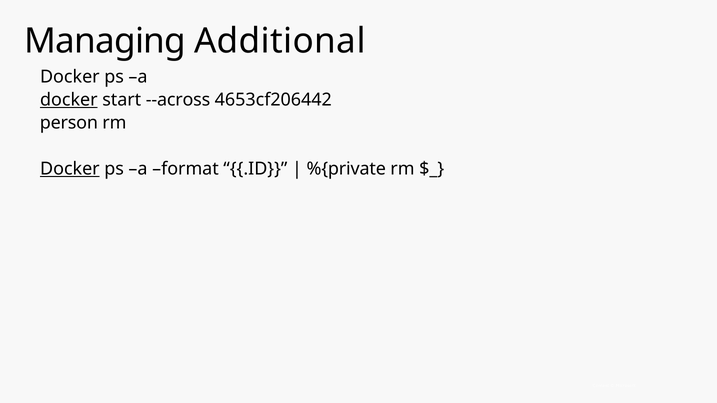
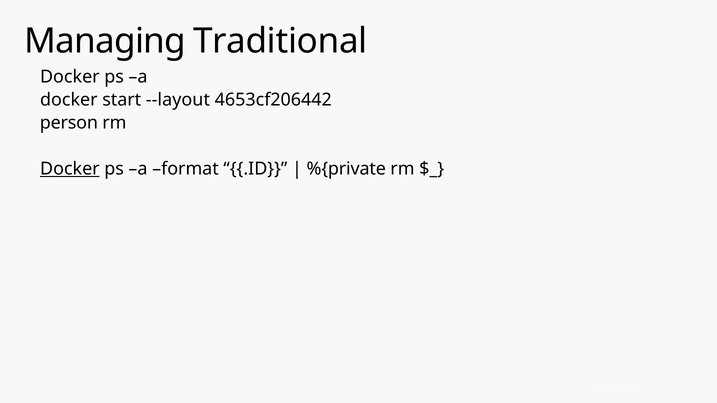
Additional: Additional -> Traditional
docker at (69, 100) underline: present -> none
--across: --across -> --layout
